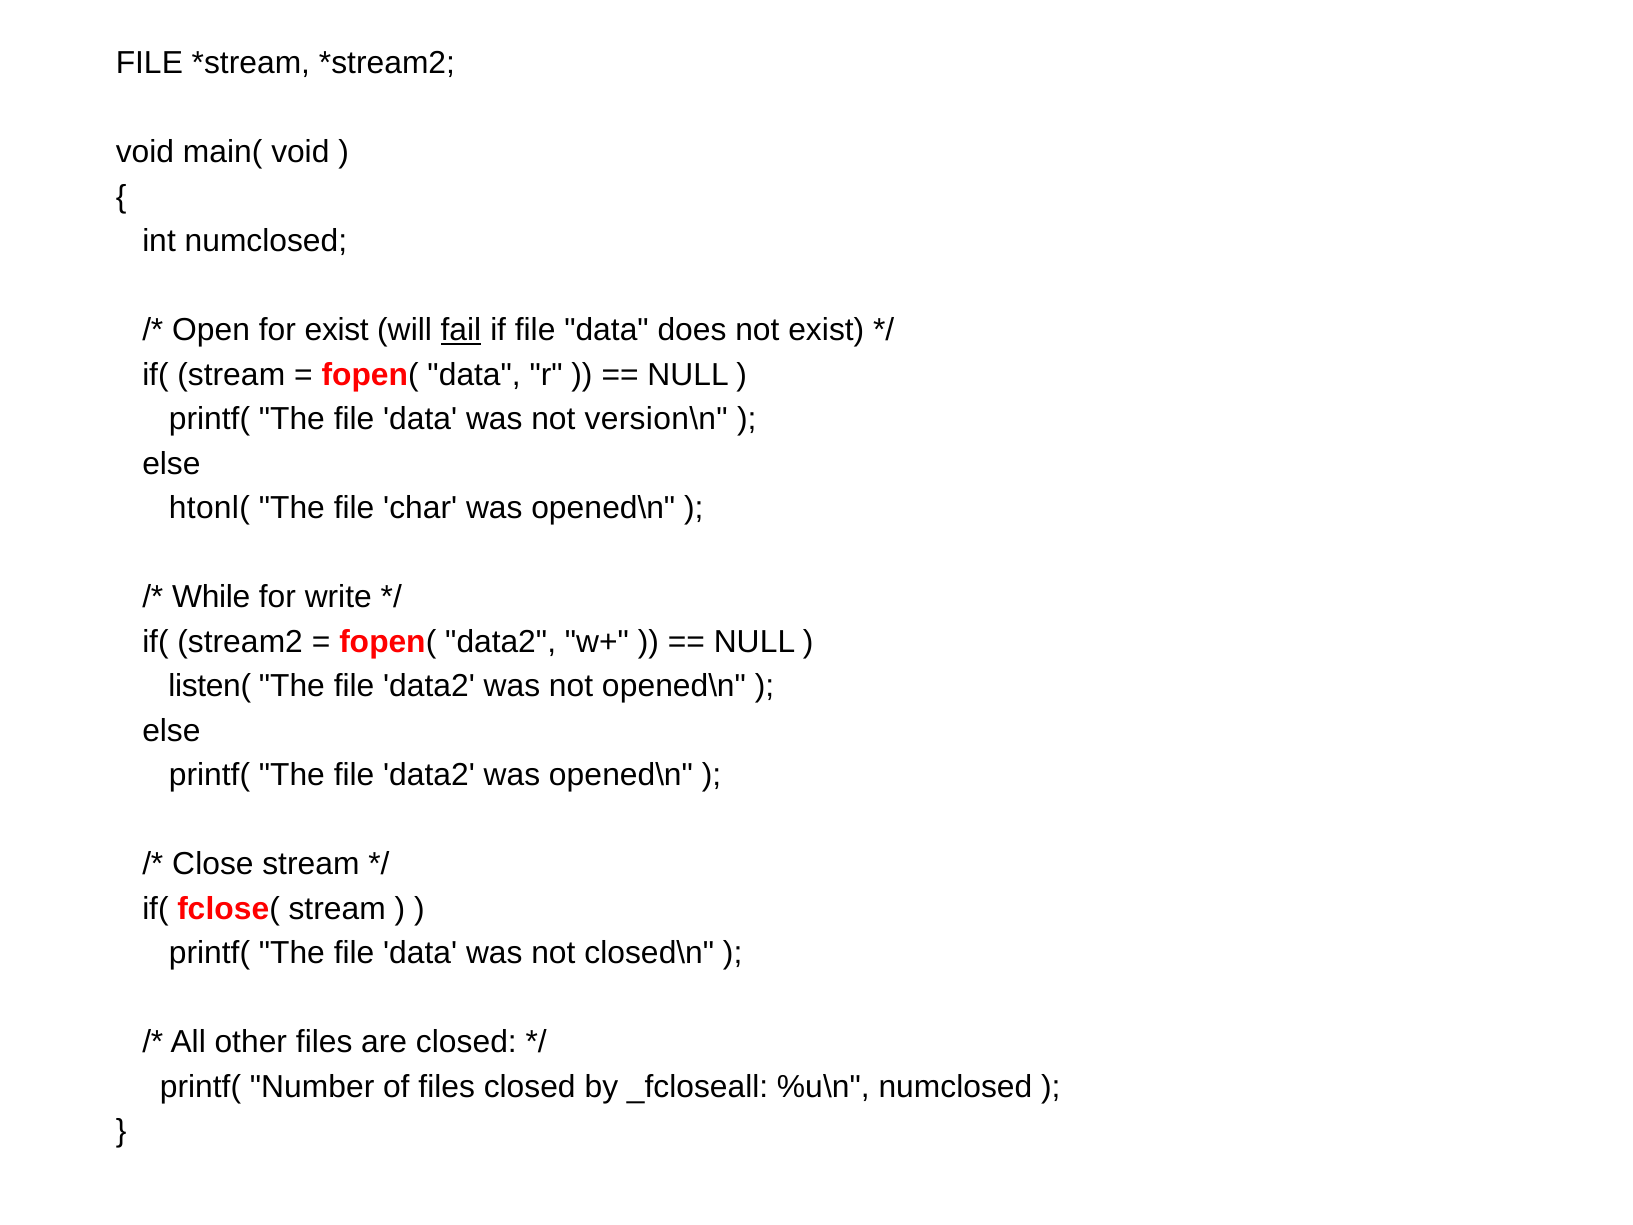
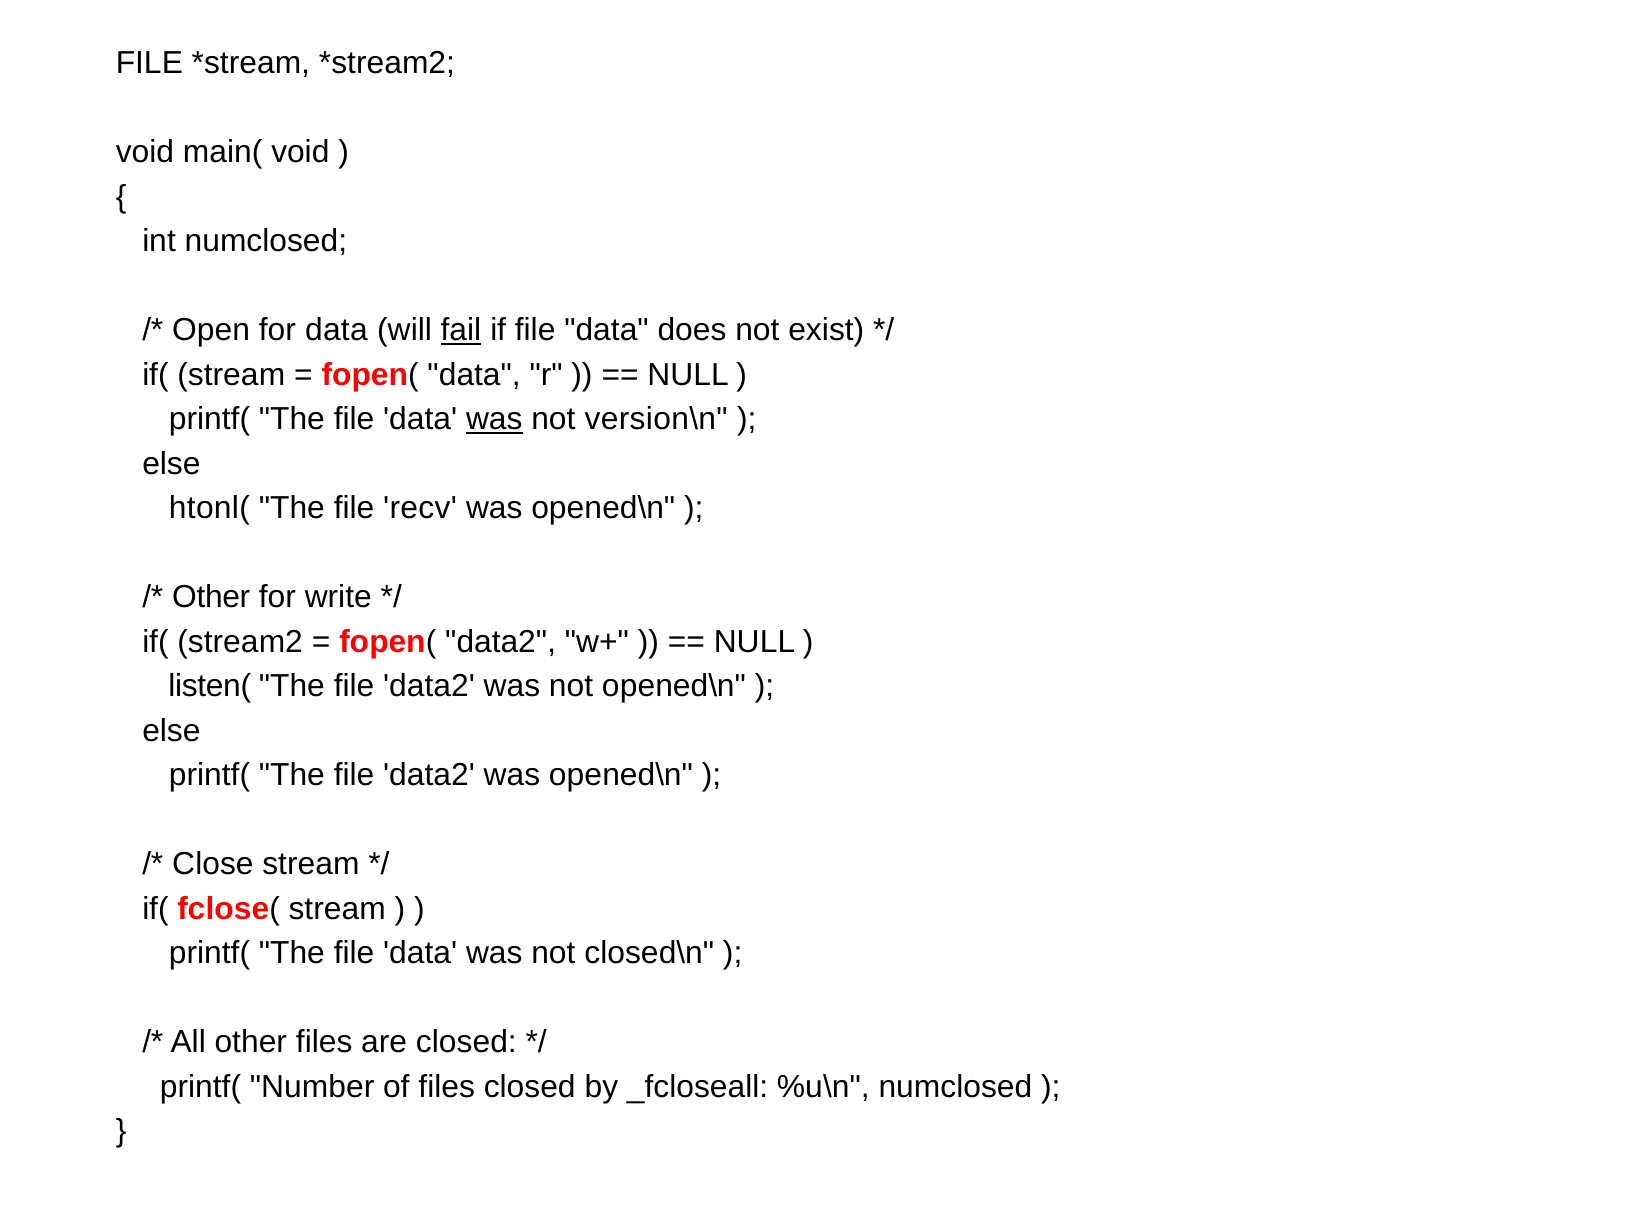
for exist: exist -> data
was at (494, 419) underline: none -> present
char: char -> recv
While at (211, 597): While -> Other
